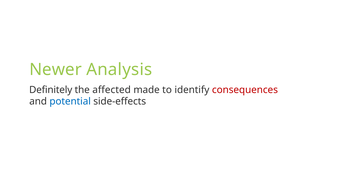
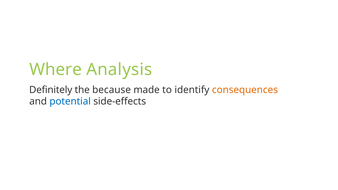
Newer: Newer -> Where
affected: affected -> because
consequences colour: red -> orange
